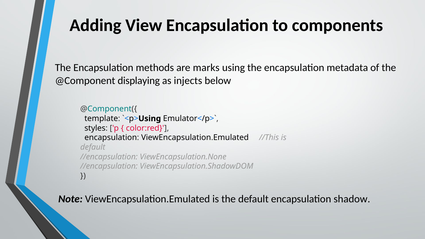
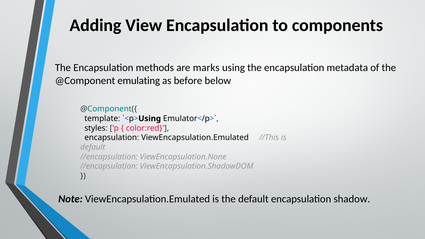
displaying: displaying -> emulating
injects: injects -> before
